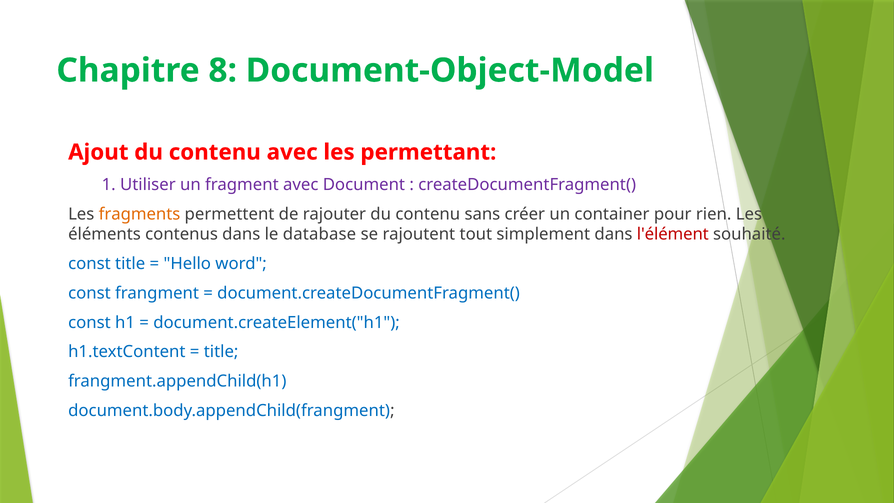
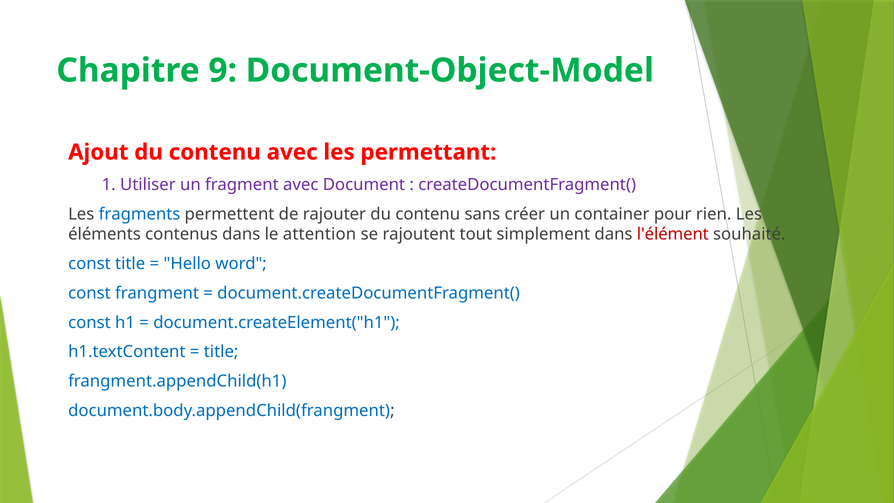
8: 8 -> 9
fragments colour: orange -> blue
database: database -> attention
